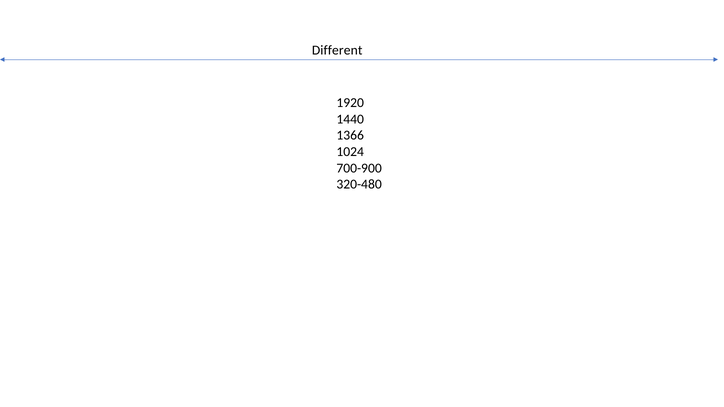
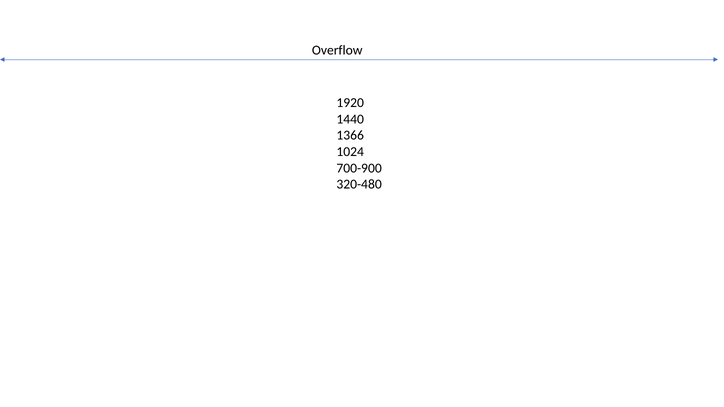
Different: Different -> Overflow
